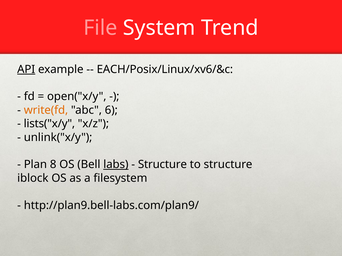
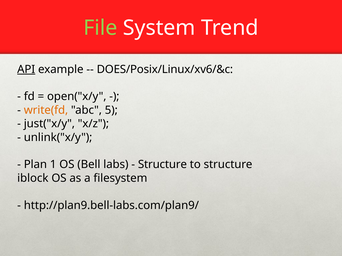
File colour: pink -> light green
EACH/Posix/Linux/xv6/&c: EACH/Posix/Linux/xv6/&c -> DOES/Posix/Linux/xv6/&c
6: 6 -> 5
lists("x/y: lists("x/y -> just("x/y
8: 8 -> 1
labs underline: present -> none
